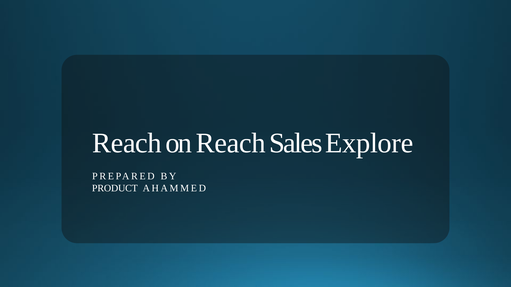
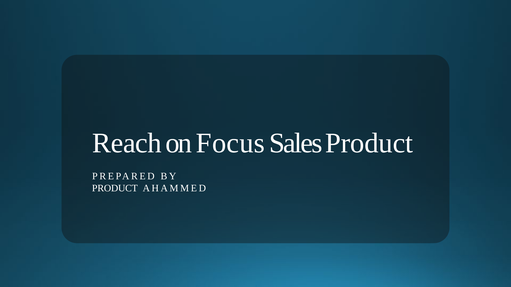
on Reach: Reach -> Focus
Sales Explore: Explore -> Product
